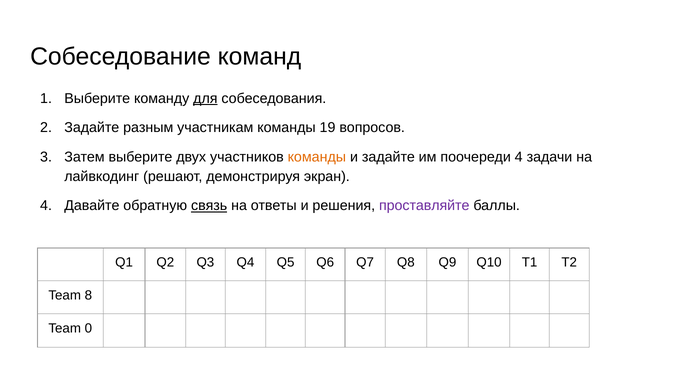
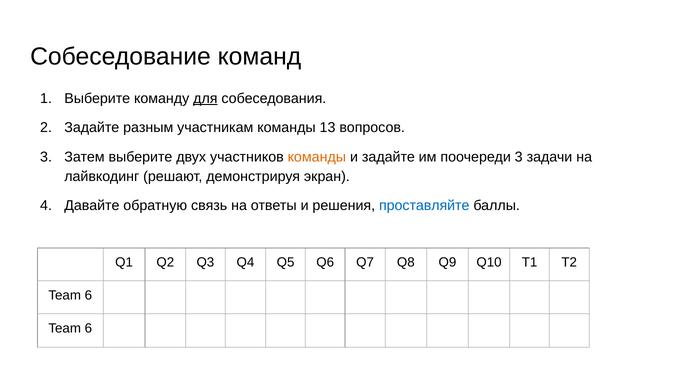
19: 19 -> 13
поочереди 4: 4 -> 3
связь underline: present -> none
проставляйте colour: purple -> blue
8 at (88, 295): 8 -> 6
0 at (88, 328): 0 -> 6
